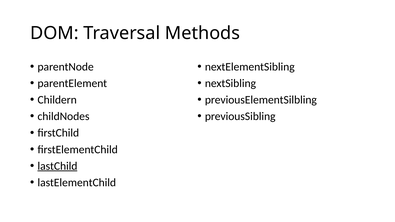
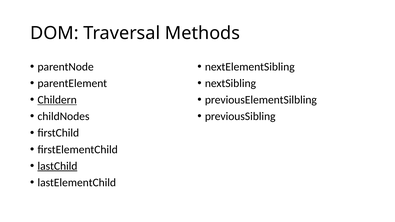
Childern underline: none -> present
